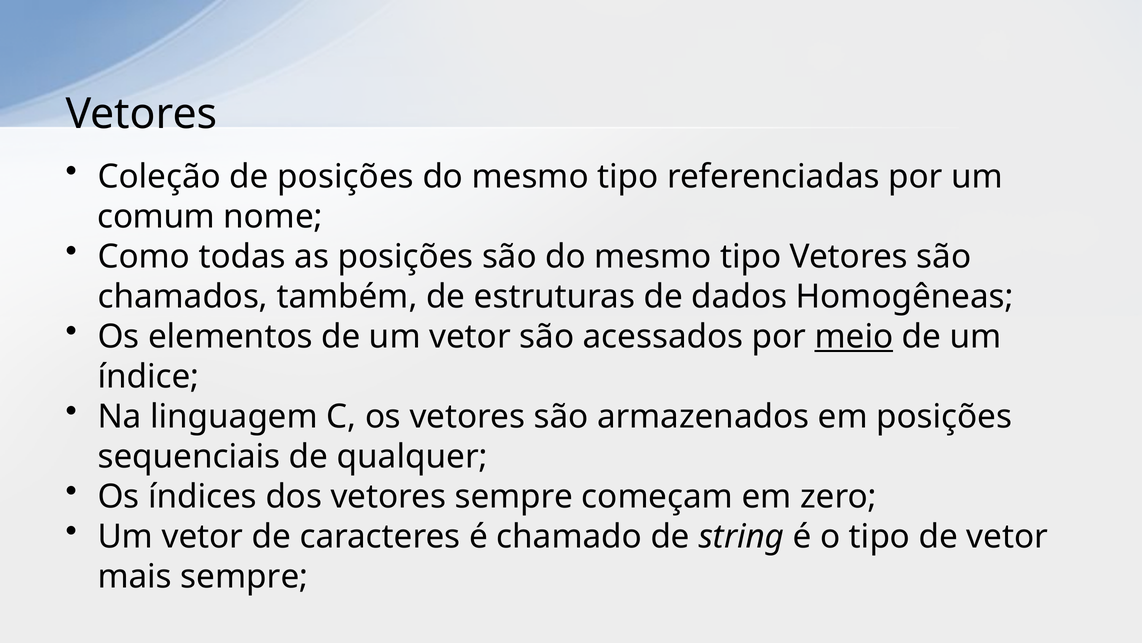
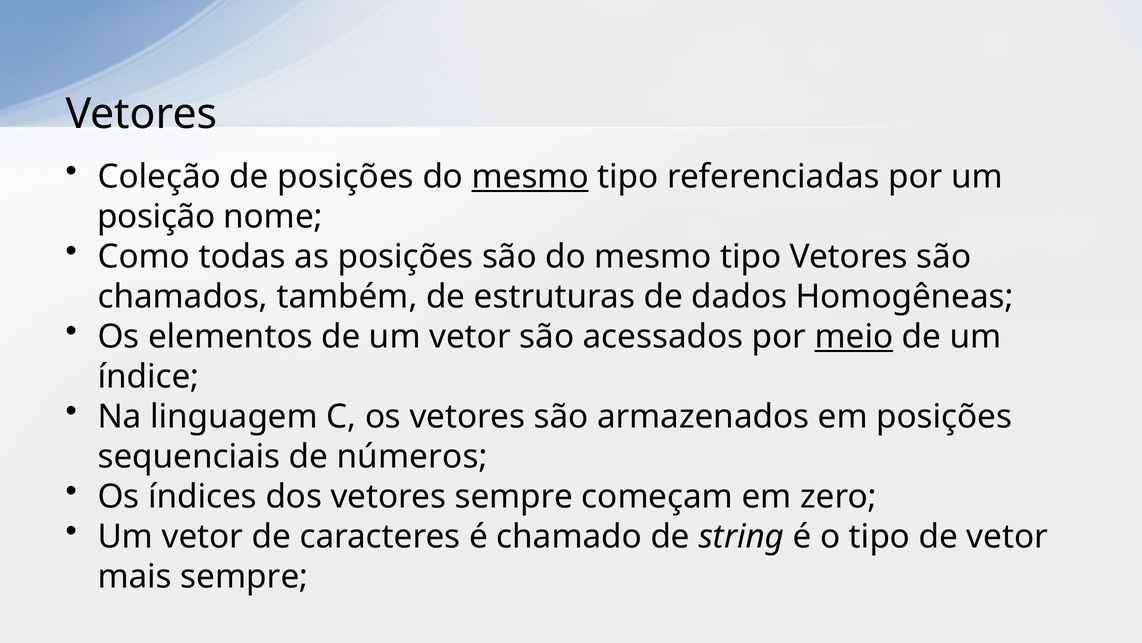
mesmo at (530, 176) underline: none -> present
comum: comum -> posição
qualquer: qualquer -> números
